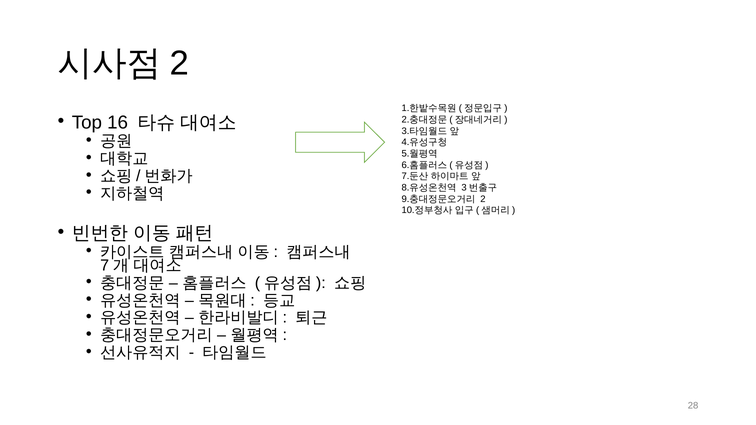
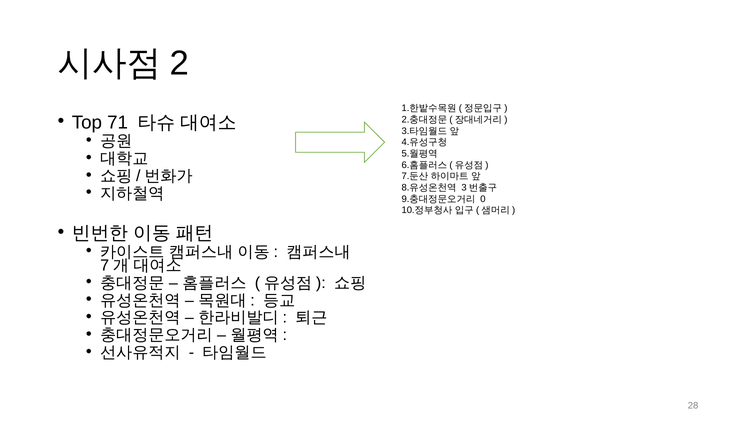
16: 16 -> 71
2 at (483, 199): 2 -> 0
